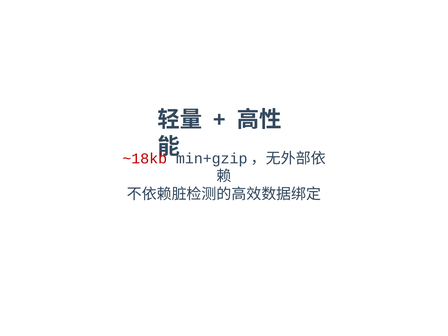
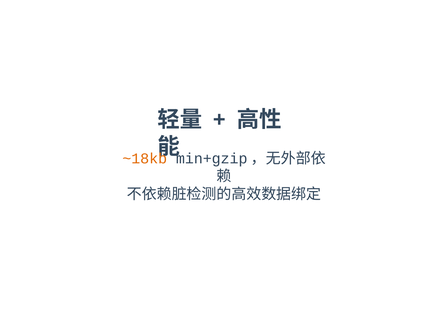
~18kb colour: red -> orange
